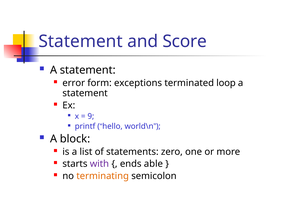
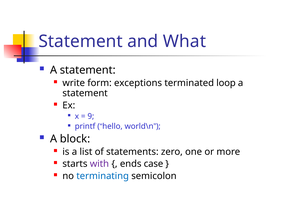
Score: Score -> What
error: error -> write
able: able -> case
terminating colour: orange -> blue
